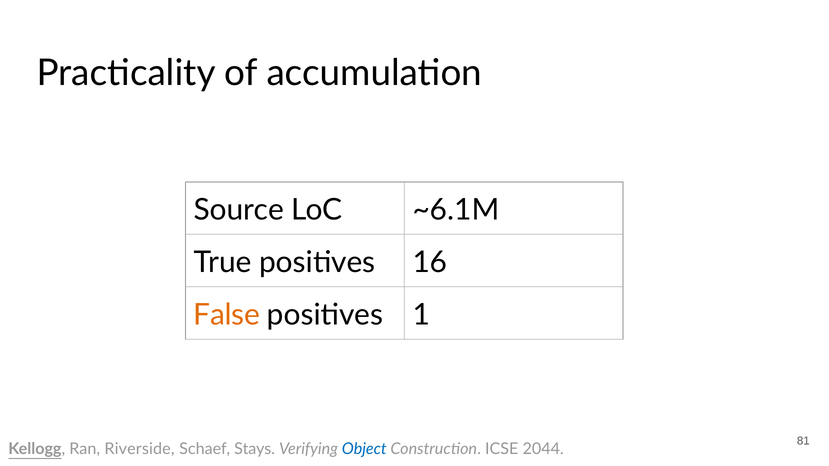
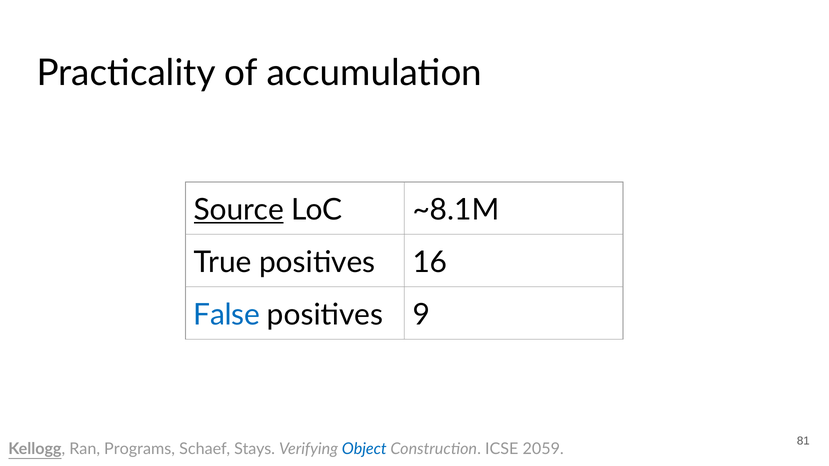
Source underline: none -> present
~6.1M: ~6.1M -> ~8.1M
False colour: orange -> blue
1: 1 -> 9
Riverside: Riverside -> Programs
2044: 2044 -> 2059
